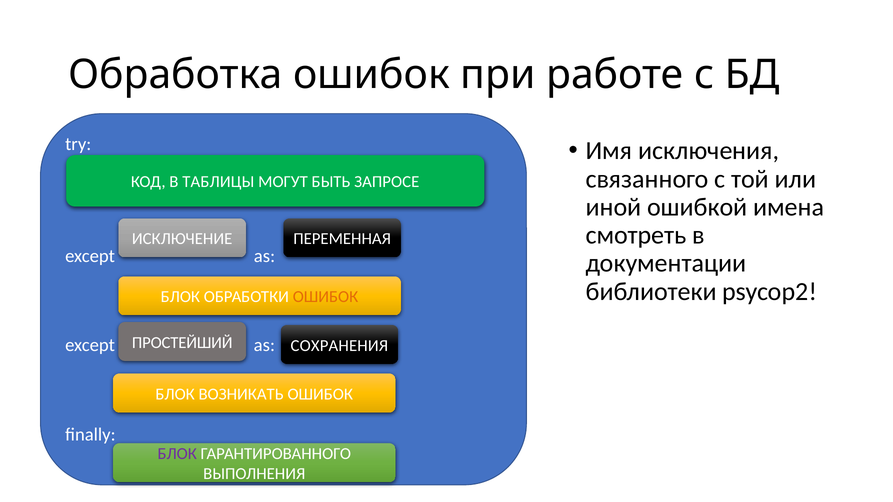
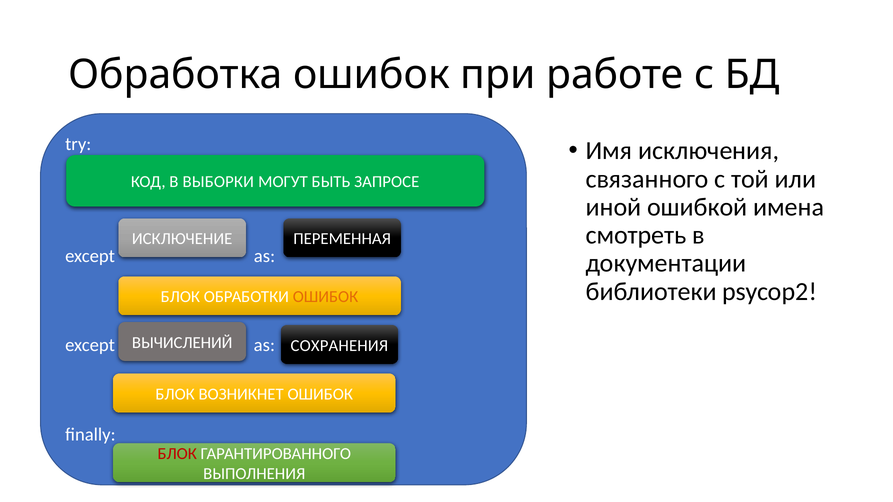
ТАБЛИЦЫ: ТАБЛИЦЫ -> ВЫБОРКИ
ПРОСТЕЙШИЙ: ПРОСТЕЙШИЙ -> ВЫЧИСЛЕНИЙ
ВОЗНИКАТЬ: ВОЗНИКАТЬ -> ВОЗНИКНЕТ
БЛОК at (177, 454) colour: purple -> red
